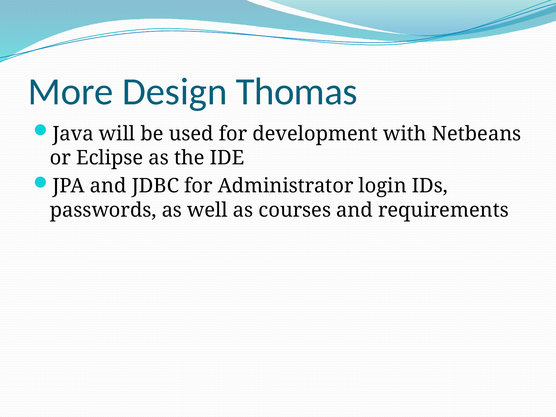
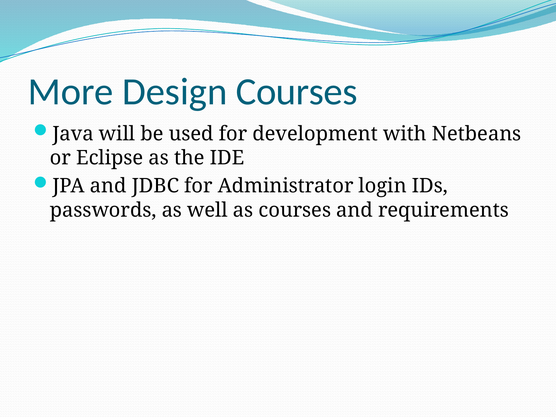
Design Thomas: Thomas -> Courses
